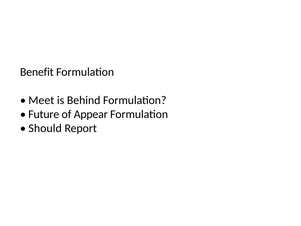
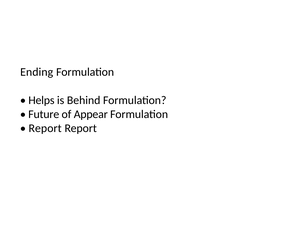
Benefit: Benefit -> Ending
Meet: Meet -> Helps
Should at (45, 128): Should -> Report
